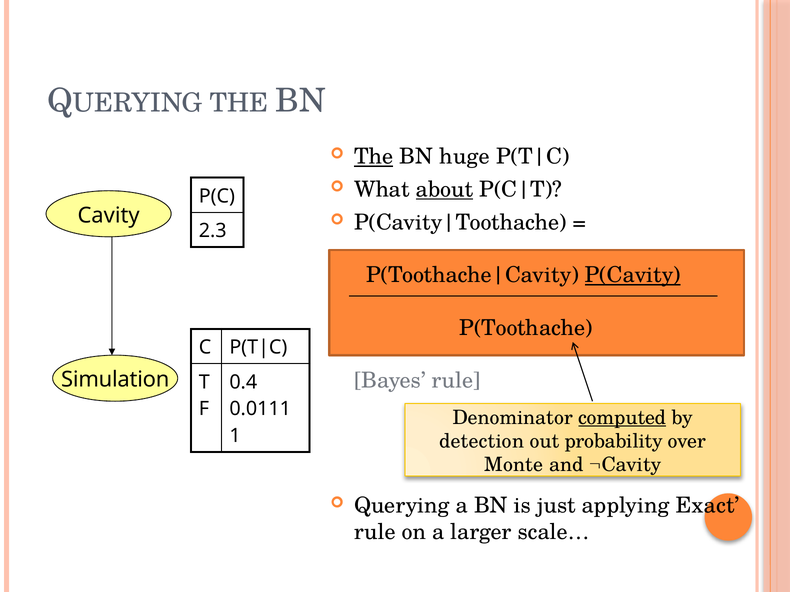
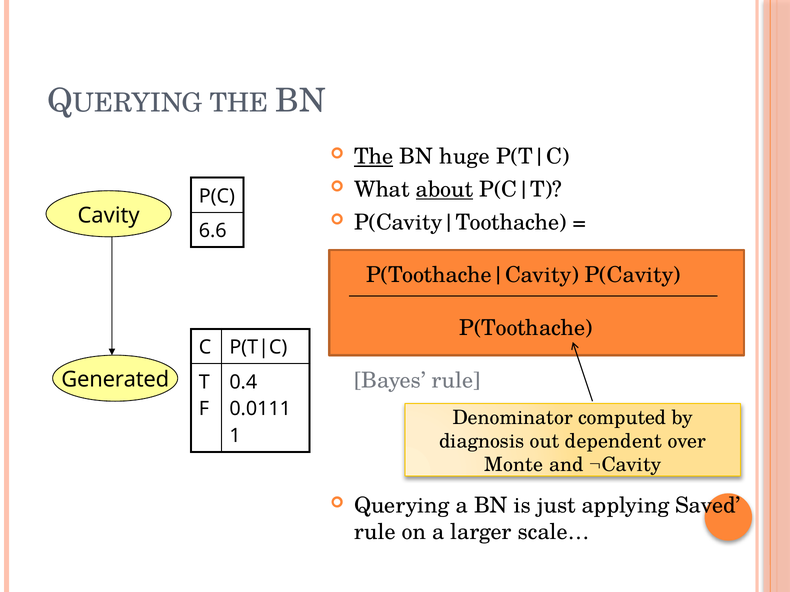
2.3: 2.3 -> 6.6
P(Cavity underline: present -> none
Simulation: Simulation -> Generated
computed underline: present -> none
detection: detection -> diagnosis
probability: probability -> dependent
Exact: Exact -> Saved
